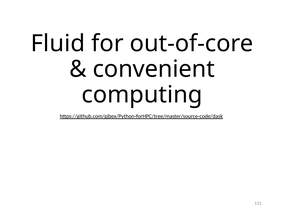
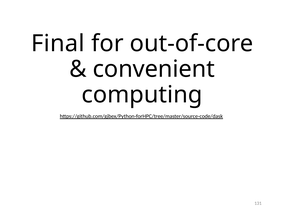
Fluid: Fluid -> Final
